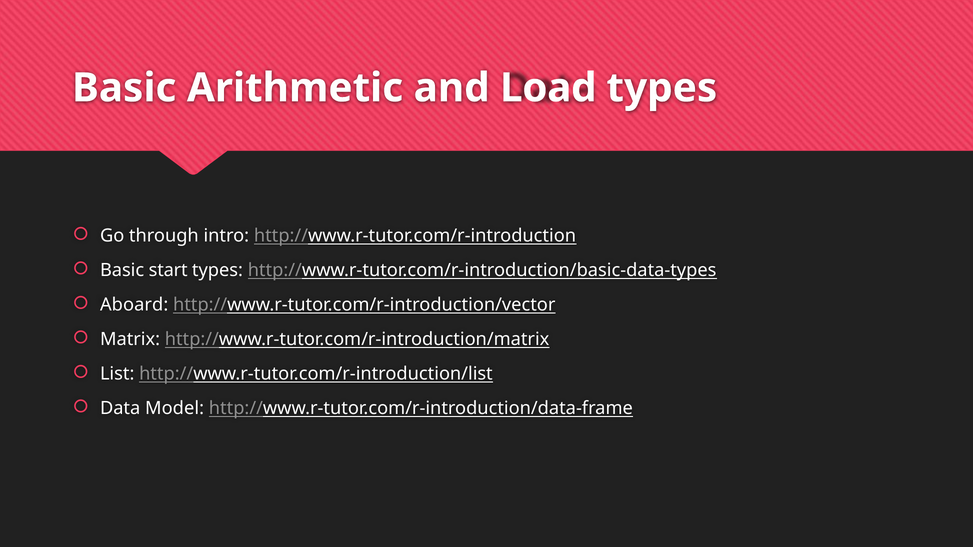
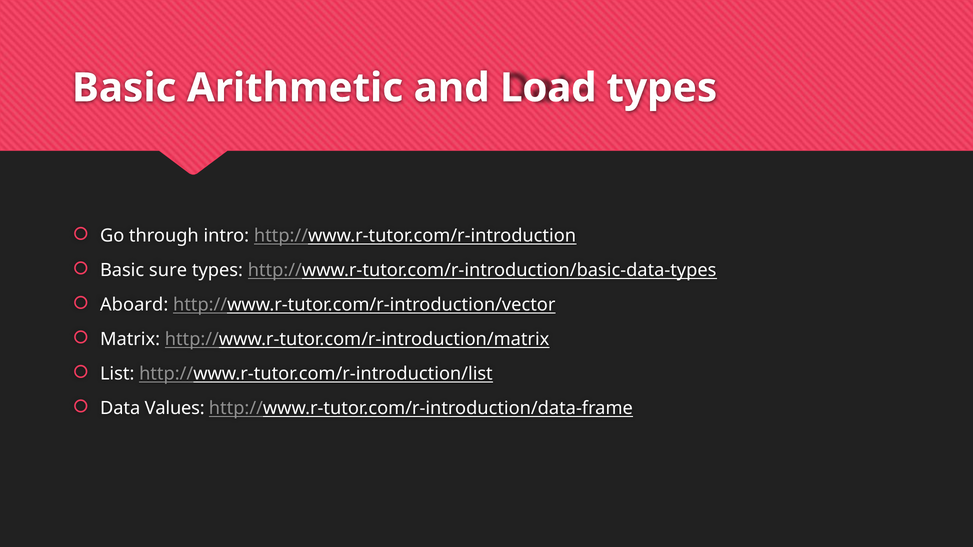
start: start -> sure
Model: Model -> Values
